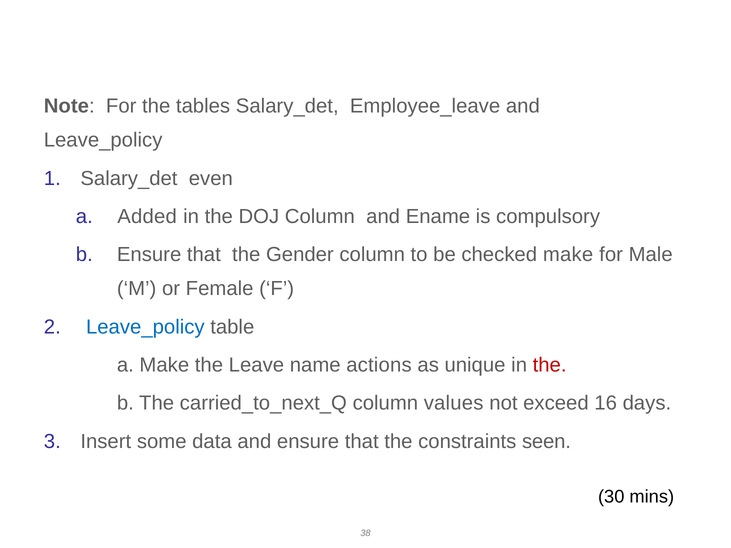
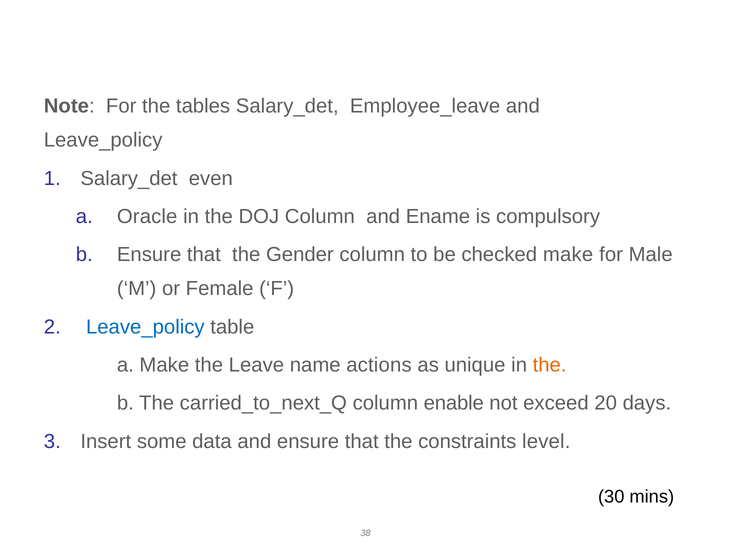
Added: Added -> Oracle
the at (550, 365) colour: red -> orange
values: values -> enable
16: 16 -> 20
seen: seen -> level
